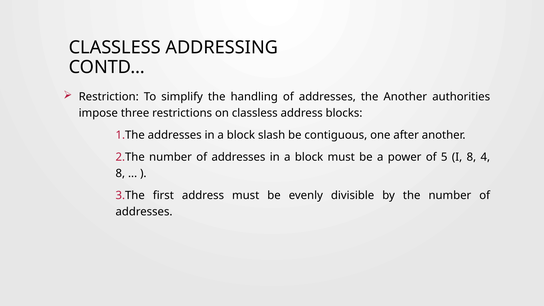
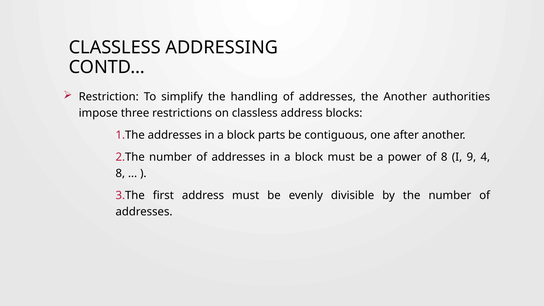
slash: slash -> parts
of 5: 5 -> 8
I 8: 8 -> 9
